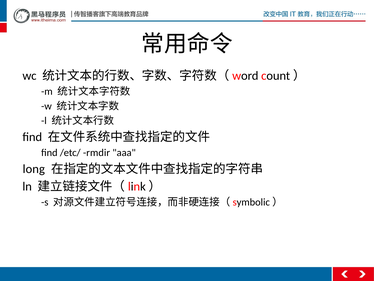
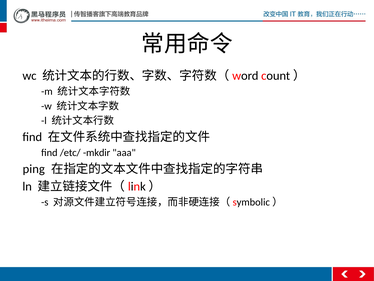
rmdir: rmdir -> mkdir
long: long -> ping
